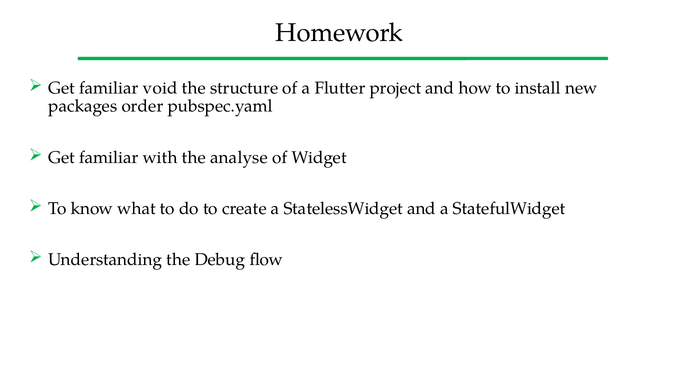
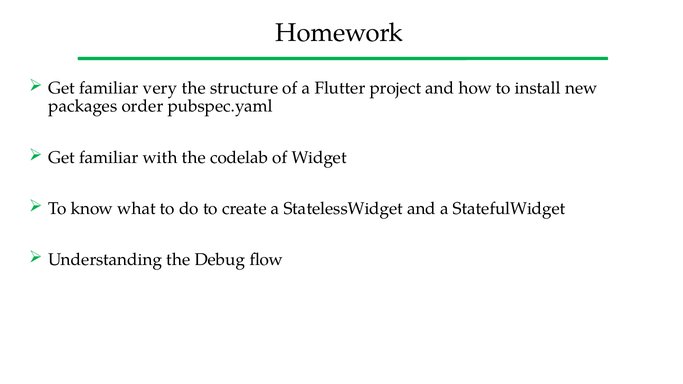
void: void -> very
analyse: analyse -> codelab
